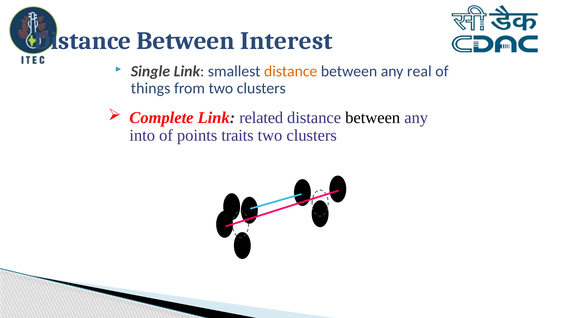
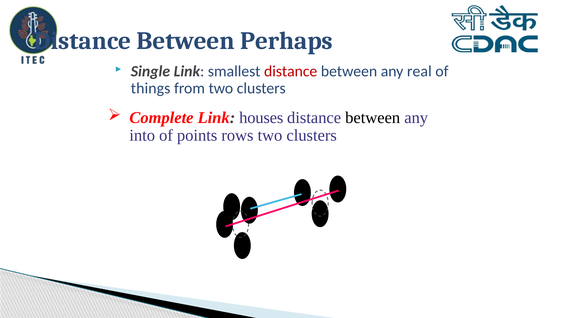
Interest: Interest -> Perhaps
distance at (291, 71) colour: orange -> red
related: related -> houses
traits: traits -> rows
